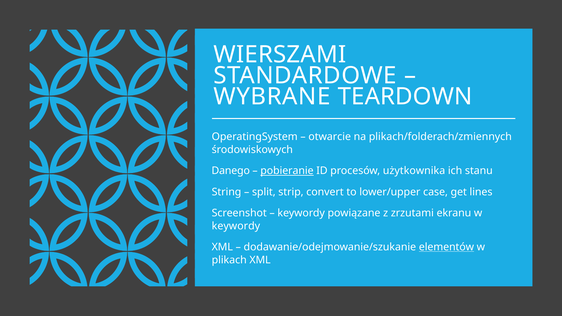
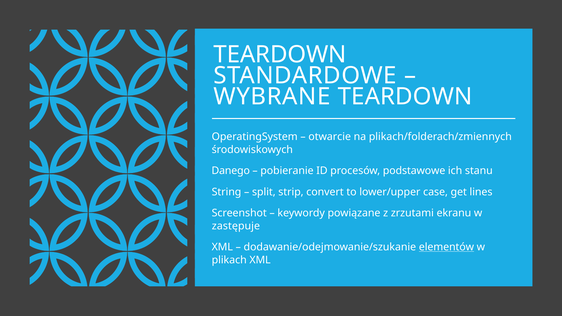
WIERSZAMI at (280, 55): WIERSZAMI -> TEARDOWN
pobieranie underline: present -> none
użytkownika: użytkownika -> podstawowe
keywordy at (236, 226): keywordy -> zastępuje
